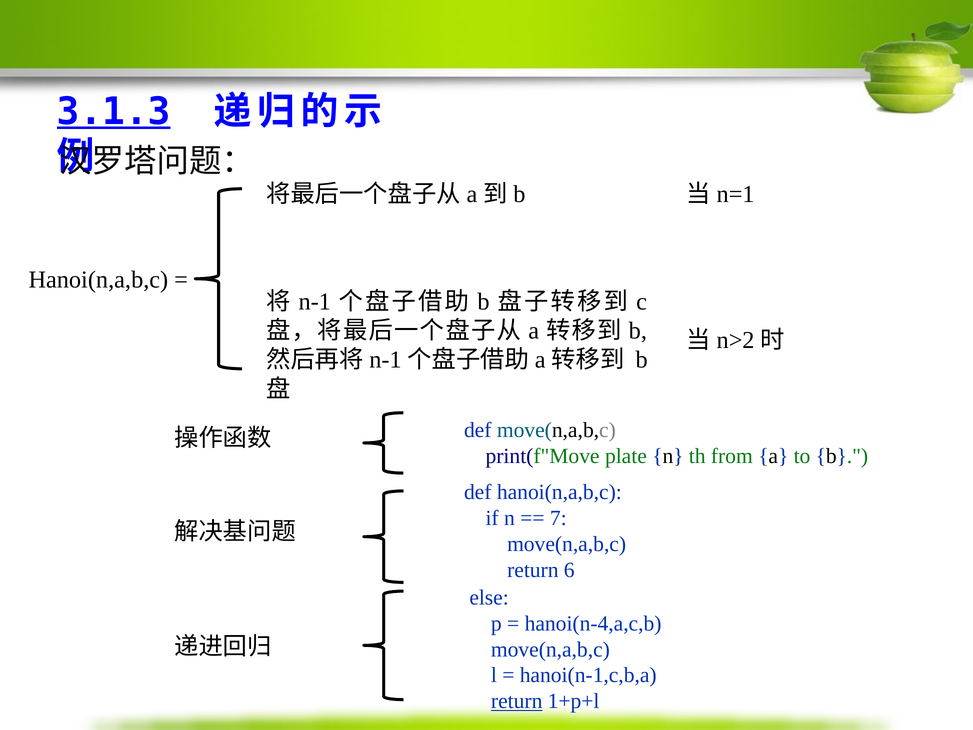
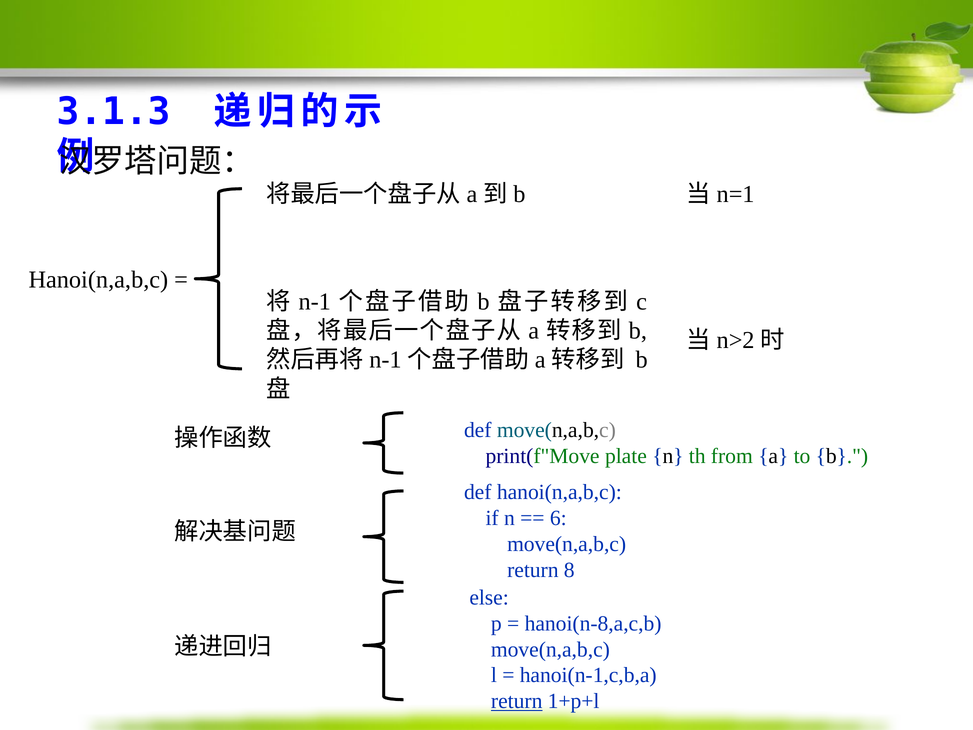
3.1.3 underline: present -> none
7: 7 -> 6
6: 6 -> 8
hanoi(n-4,a,c,b: hanoi(n-4,a,c,b -> hanoi(n-8,a,c,b
